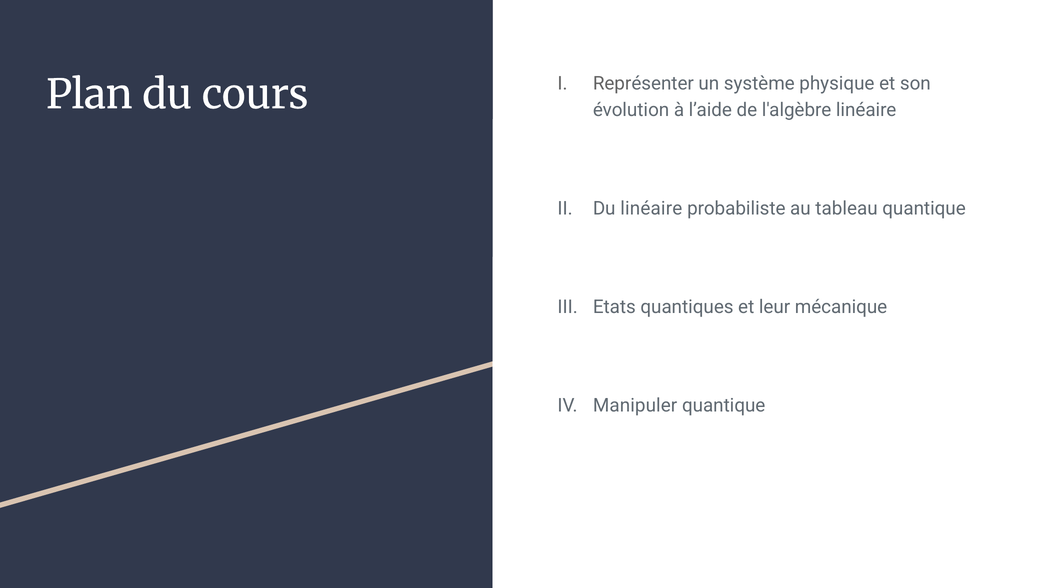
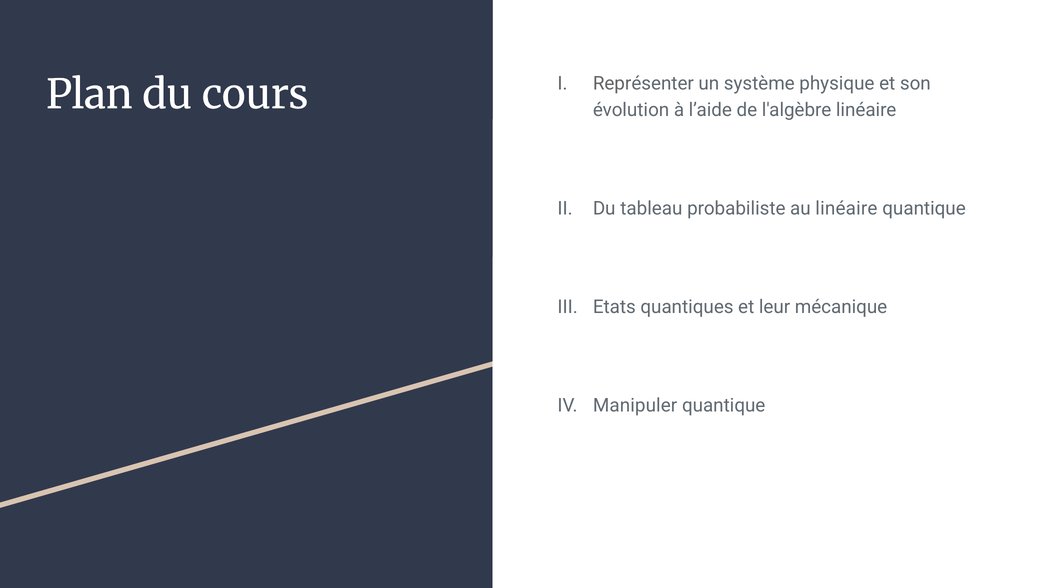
Du linéaire: linéaire -> tableau
au tableau: tableau -> linéaire
